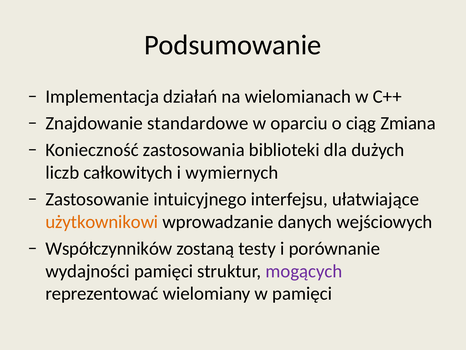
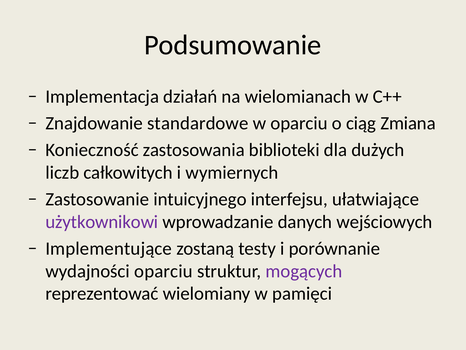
użytkownikowi colour: orange -> purple
Współczynników: Współczynników -> Implementujące
wydajności pamięci: pamięci -> oparciu
